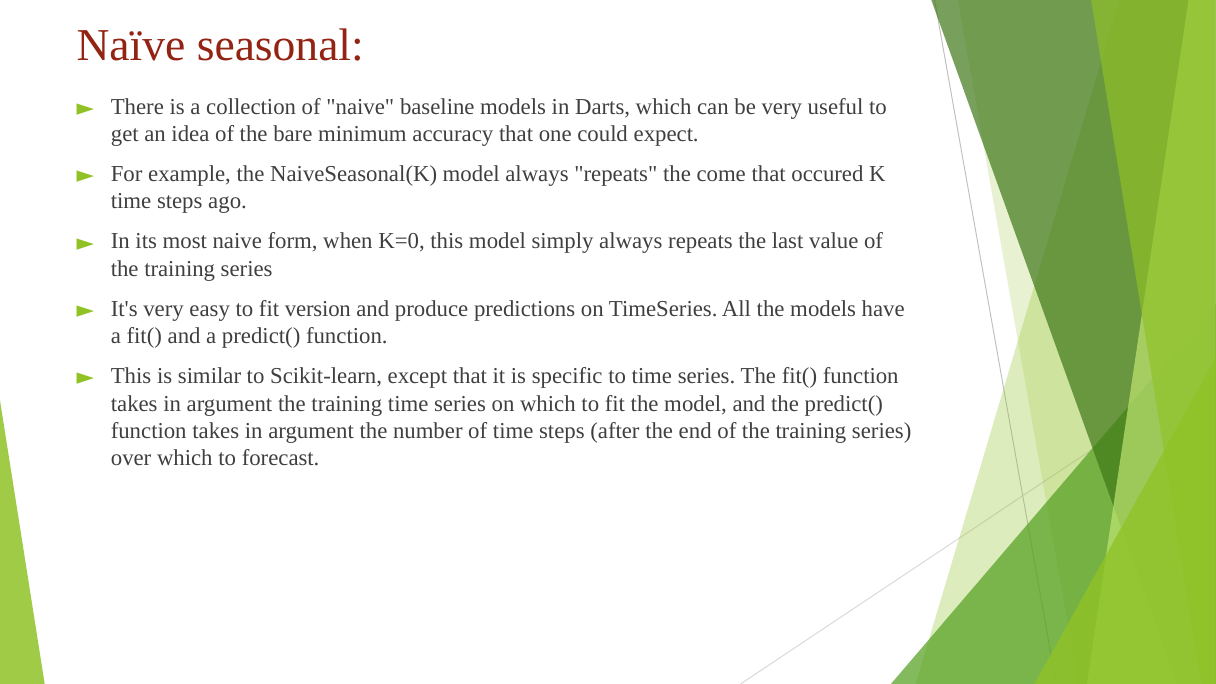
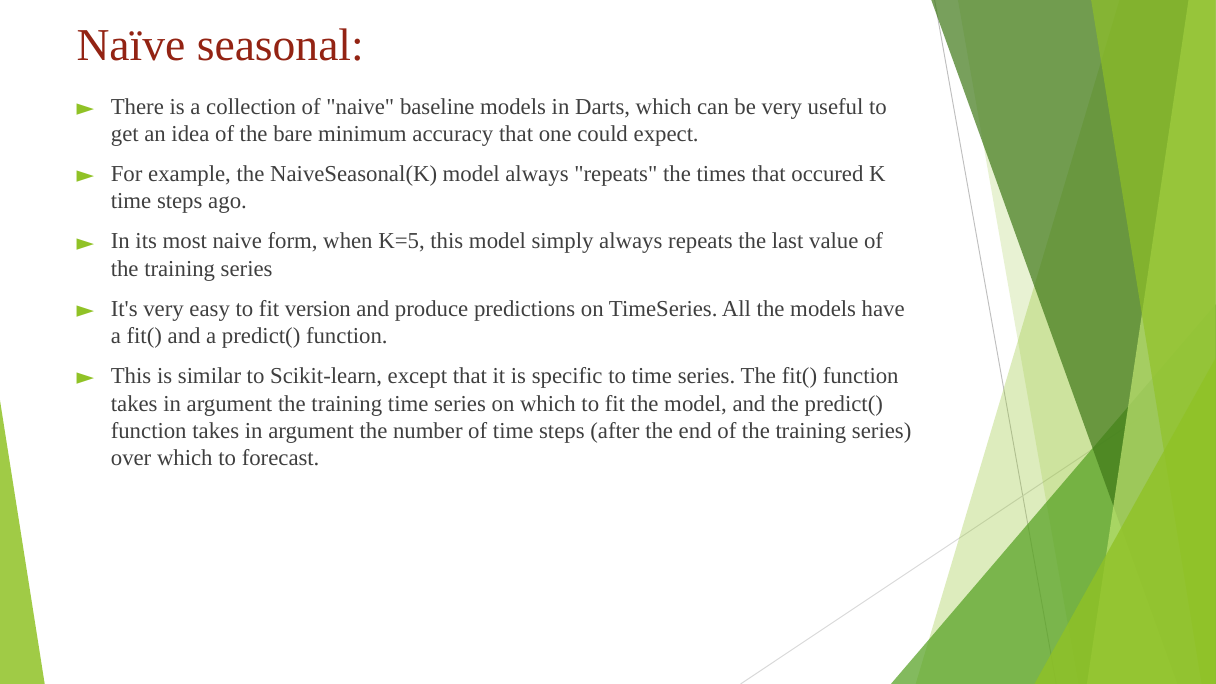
come: come -> times
K=0: K=0 -> K=5
